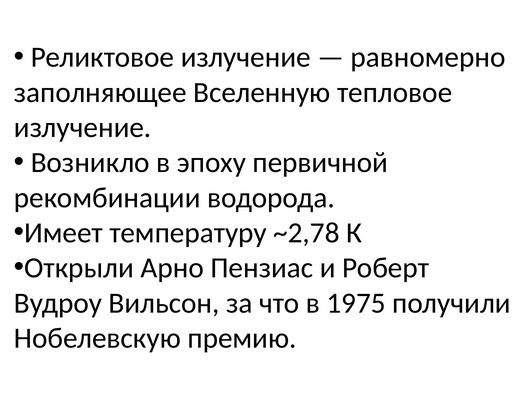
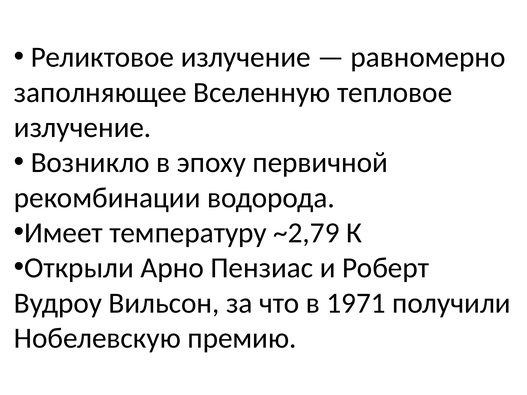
~2,78: ~2,78 -> ~2,79
1975: 1975 -> 1971
